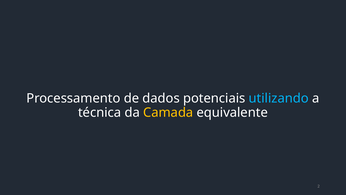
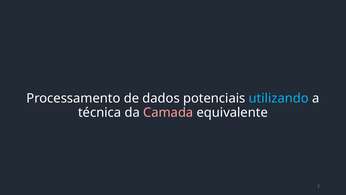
Camada colour: yellow -> pink
